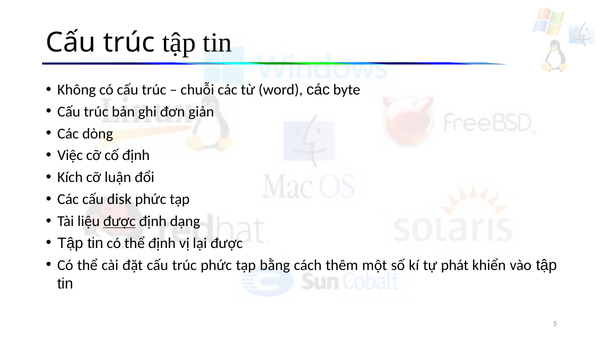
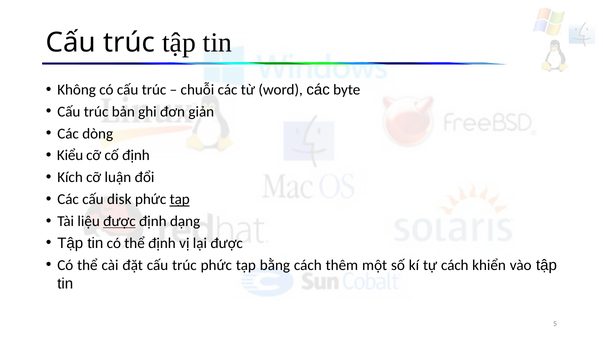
Việc: Việc -> Kiểu
tạp at (180, 199) underline: none -> present
tự phát: phát -> cách
